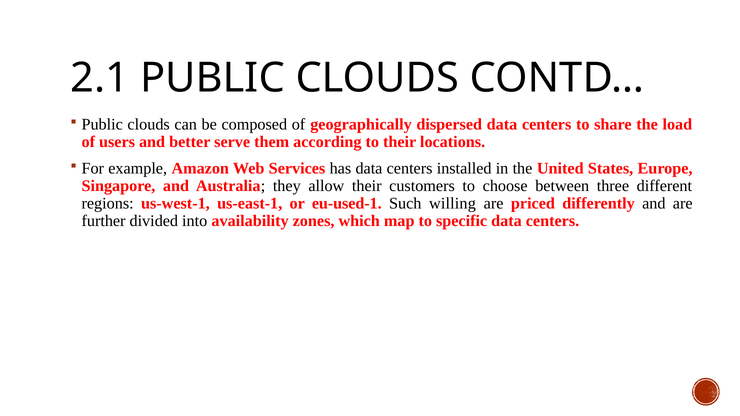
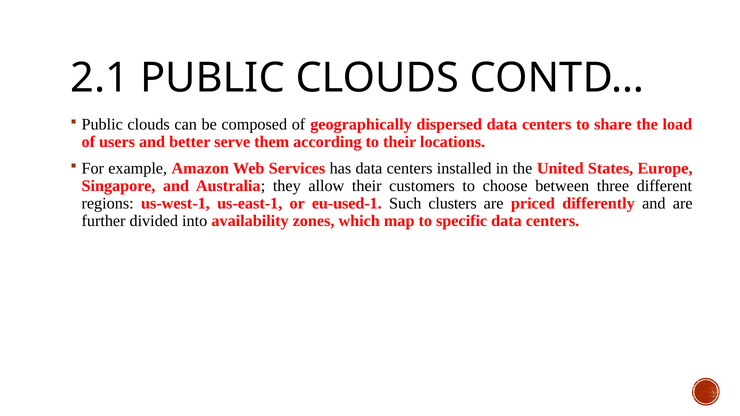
willing: willing -> clusters
